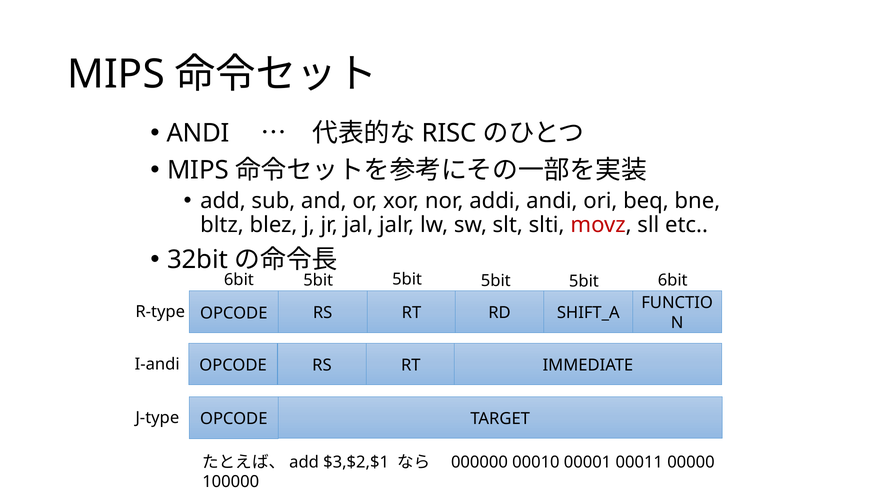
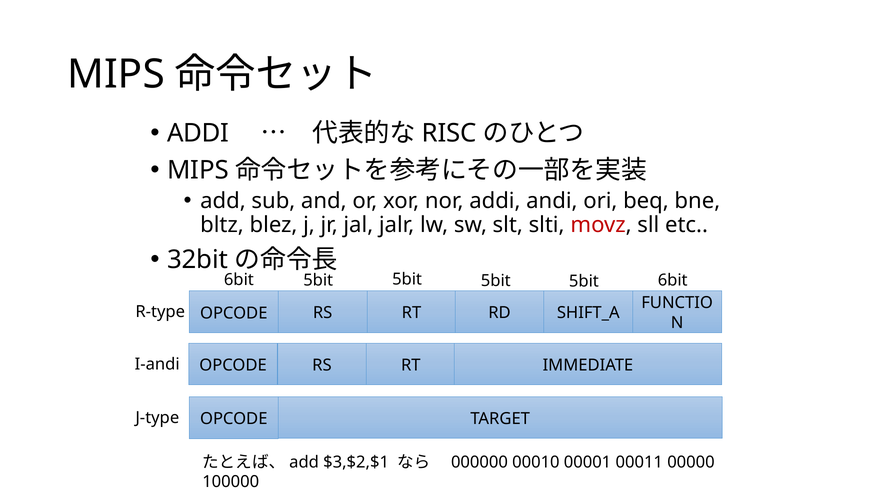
ANDI at (198, 133): ANDI -> ADDI
